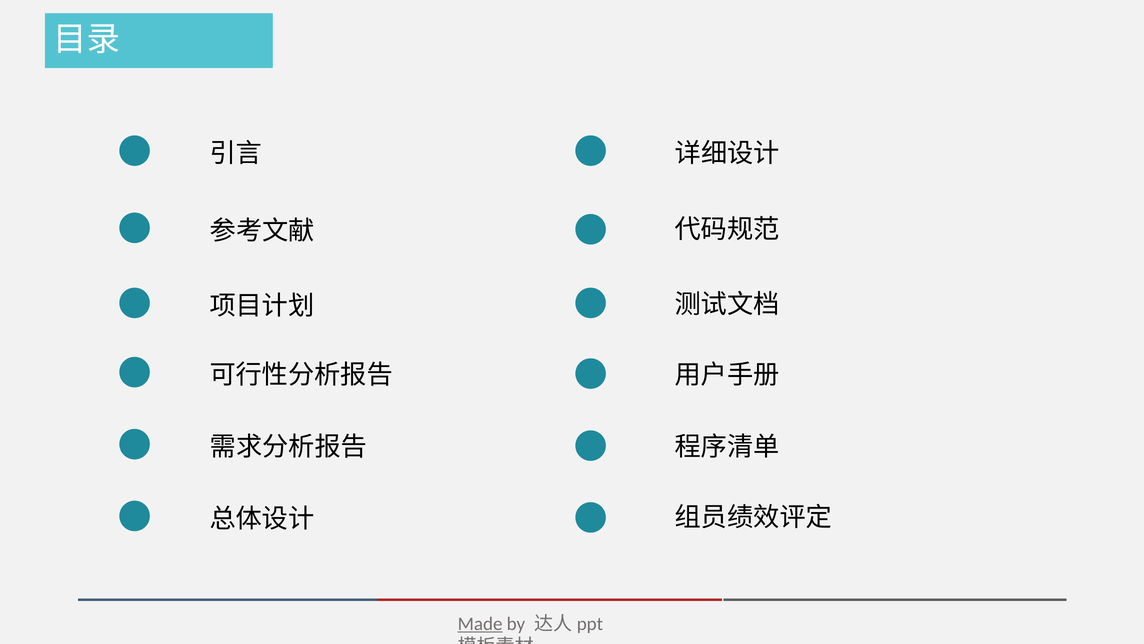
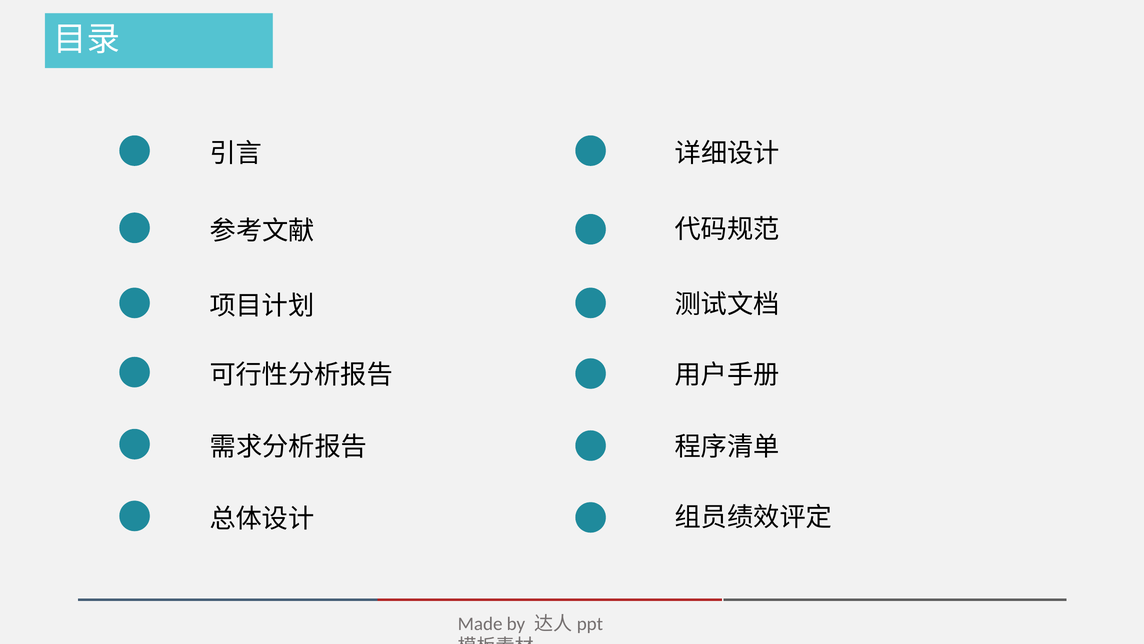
Made underline: present -> none
